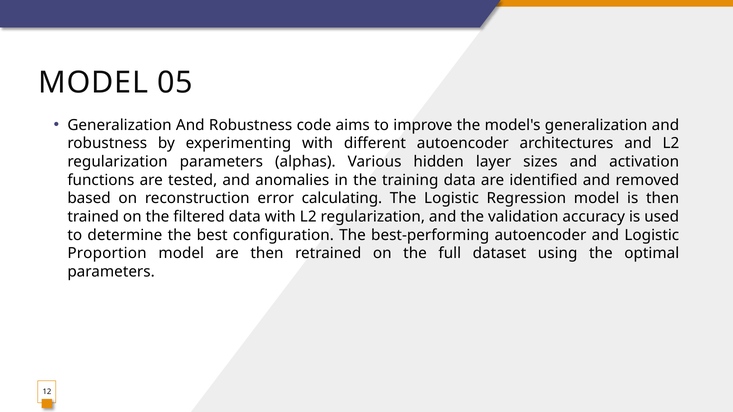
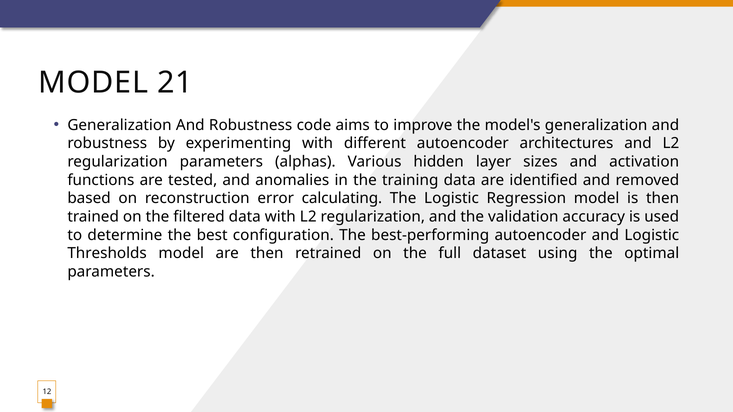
05: 05 -> 21
Proportion: Proportion -> Thresholds
